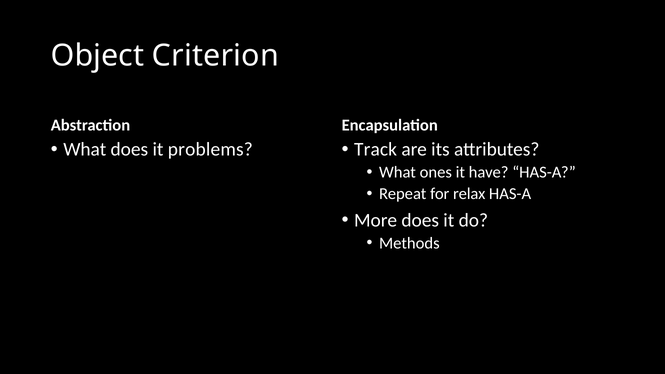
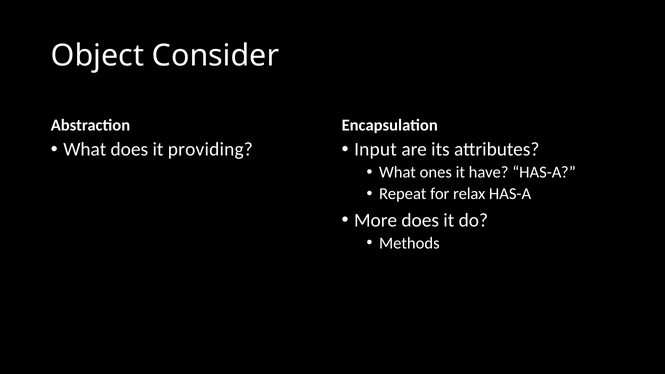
Criterion: Criterion -> Consider
problems: problems -> providing
Track: Track -> Input
